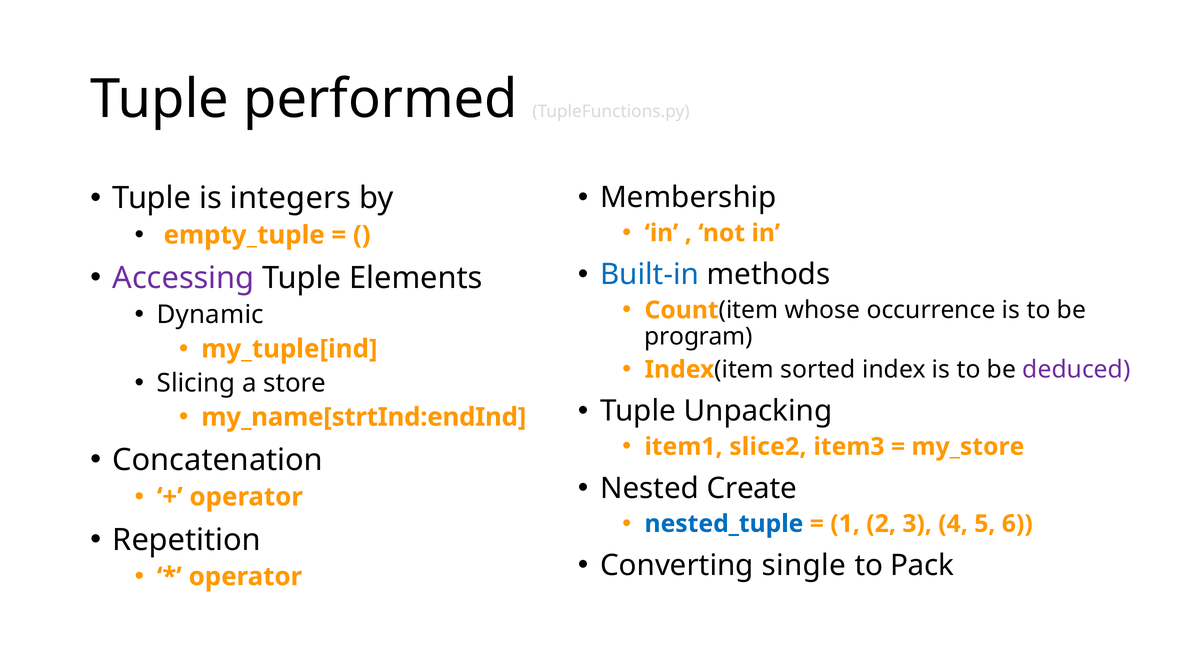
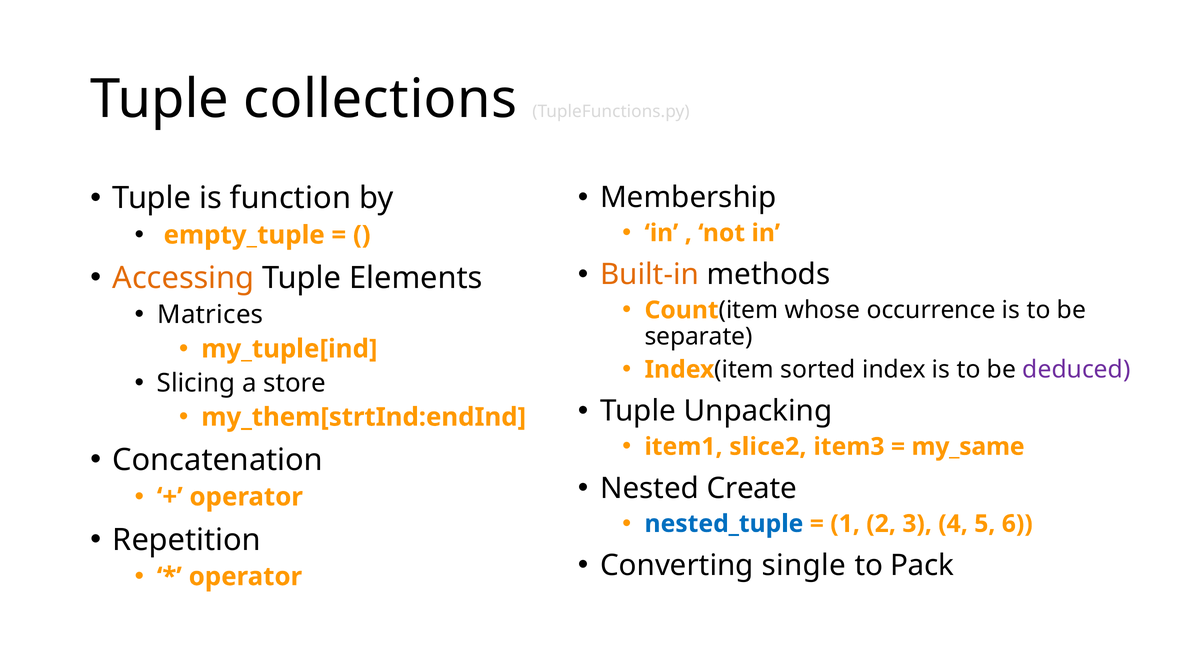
performed: performed -> collections
integers: integers -> function
Built-in colour: blue -> orange
Accessing colour: purple -> orange
Dynamic: Dynamic -> Matrices
program: program -> separate
my_name[strtInd:endInd: my_name[strtInd:endInd -> my_them[strtInd:endInd
my_store: my_store -> my_same
